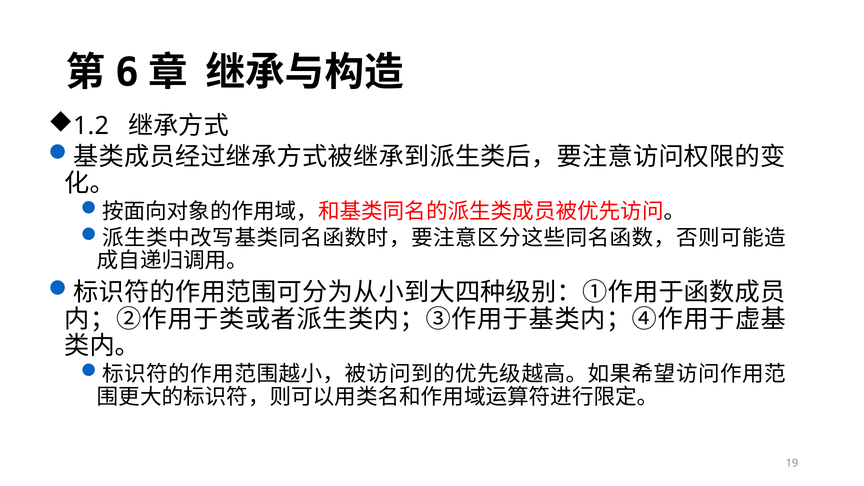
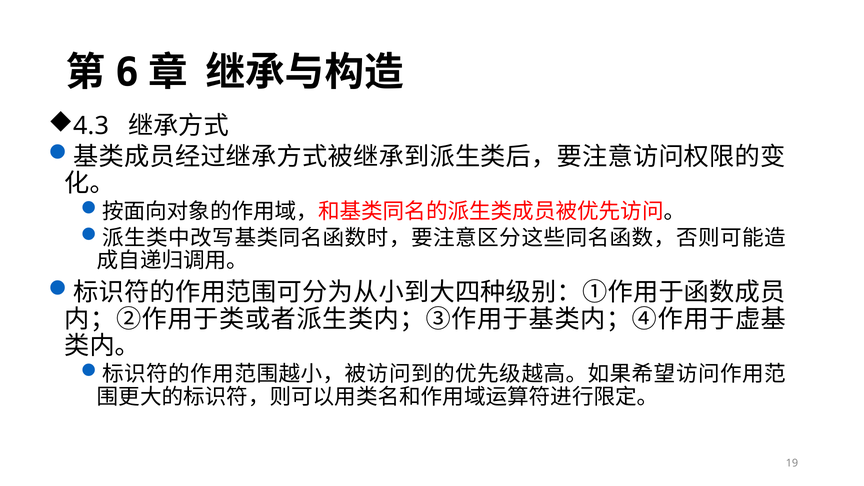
1.2: 1.2 -> 4.3
